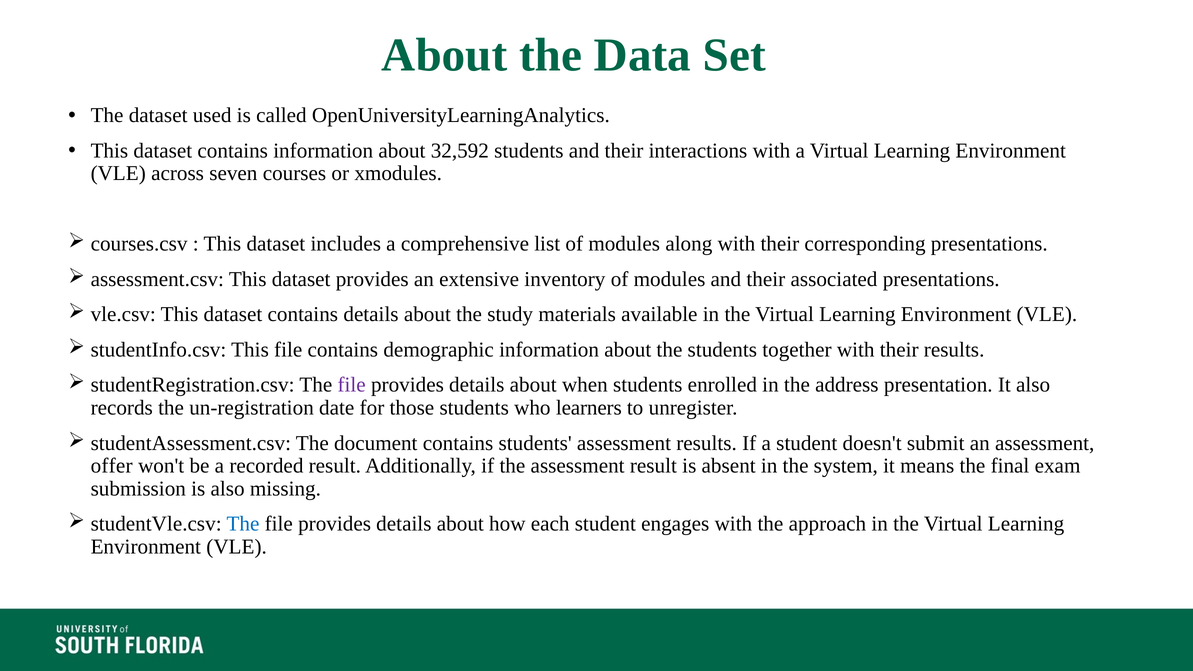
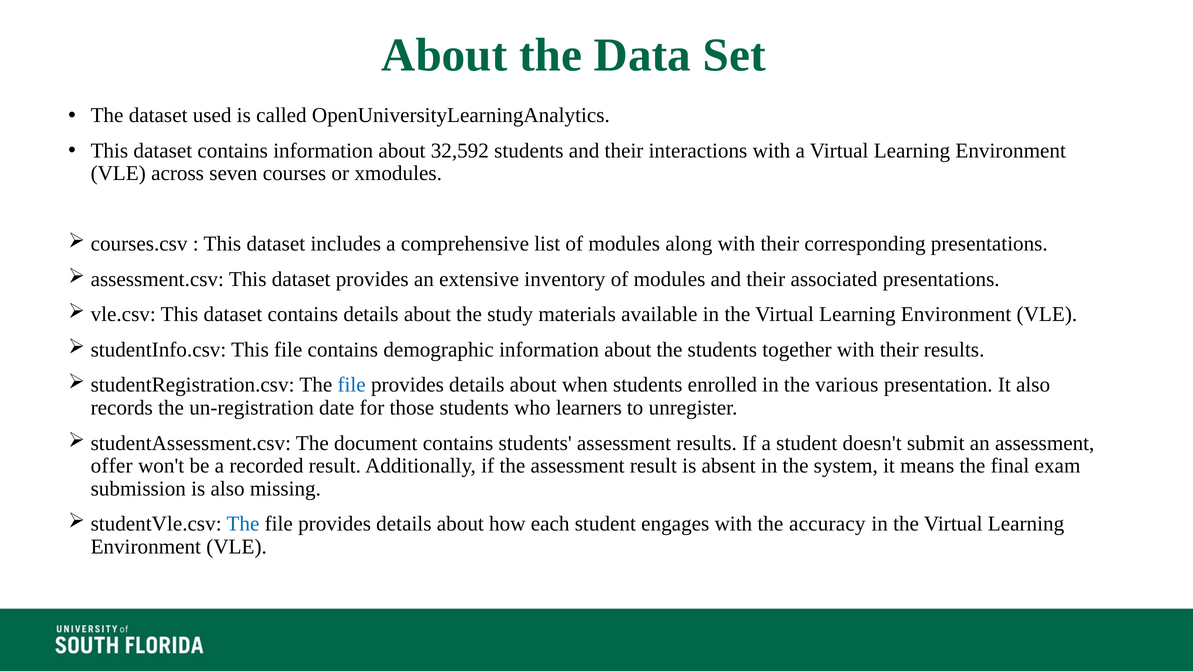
file at (352, 385) colour: purple -> blue
address: address -> various
approach: approach -> accuracy
